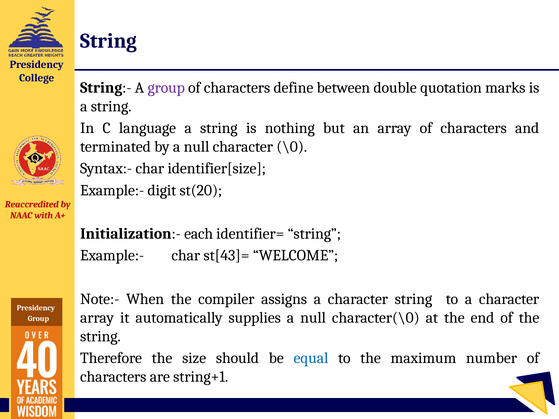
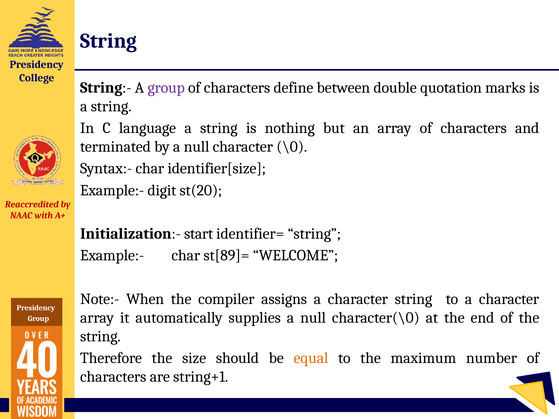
each: each -> start
st[43]=: st[43]= -> st[89]=
equal colour: blue -> orange
